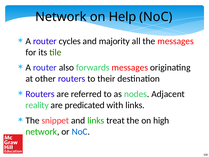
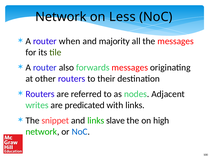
Help: Help -> Less
cycles: cycles -> when
reality: reality -> writes
treat: treat -> slave
